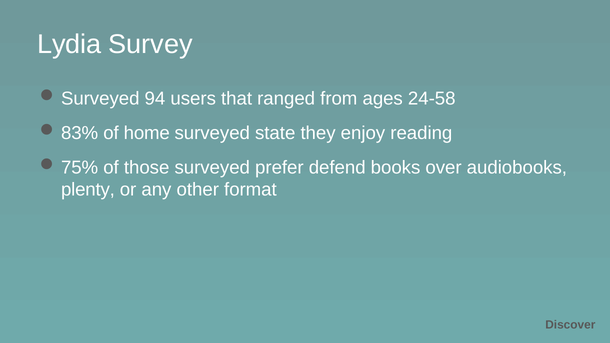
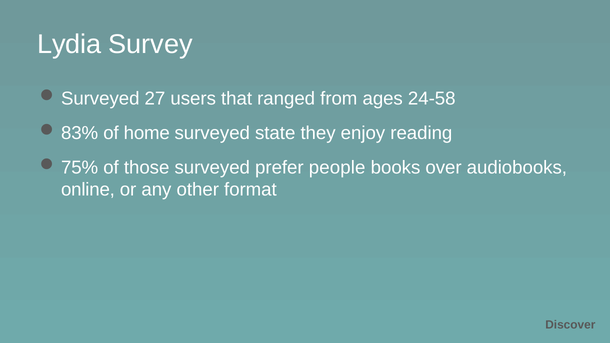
94: 94 -> 27
defend: defend -> people
plenty: plenty -> online
